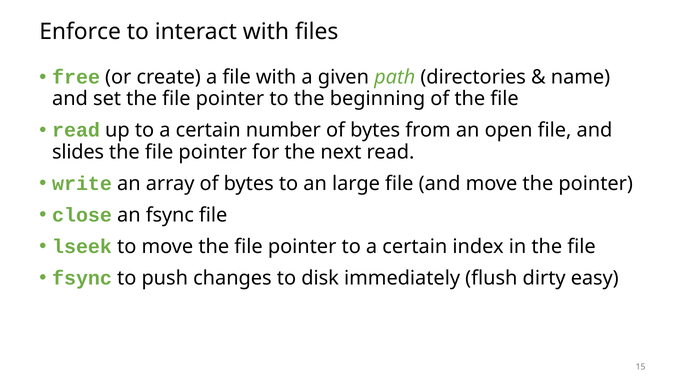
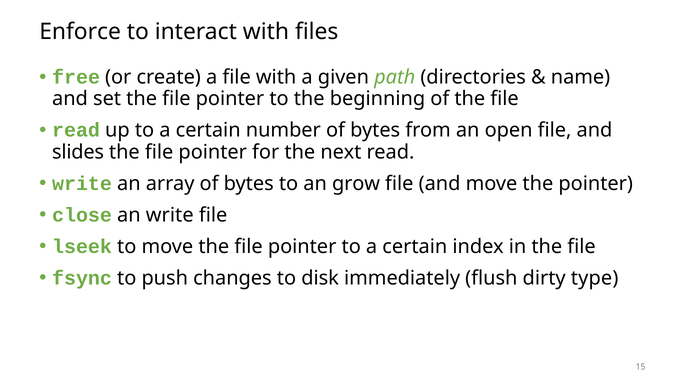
large: large -> grow
an fsync: fsync -> write
easy: easy -> type
